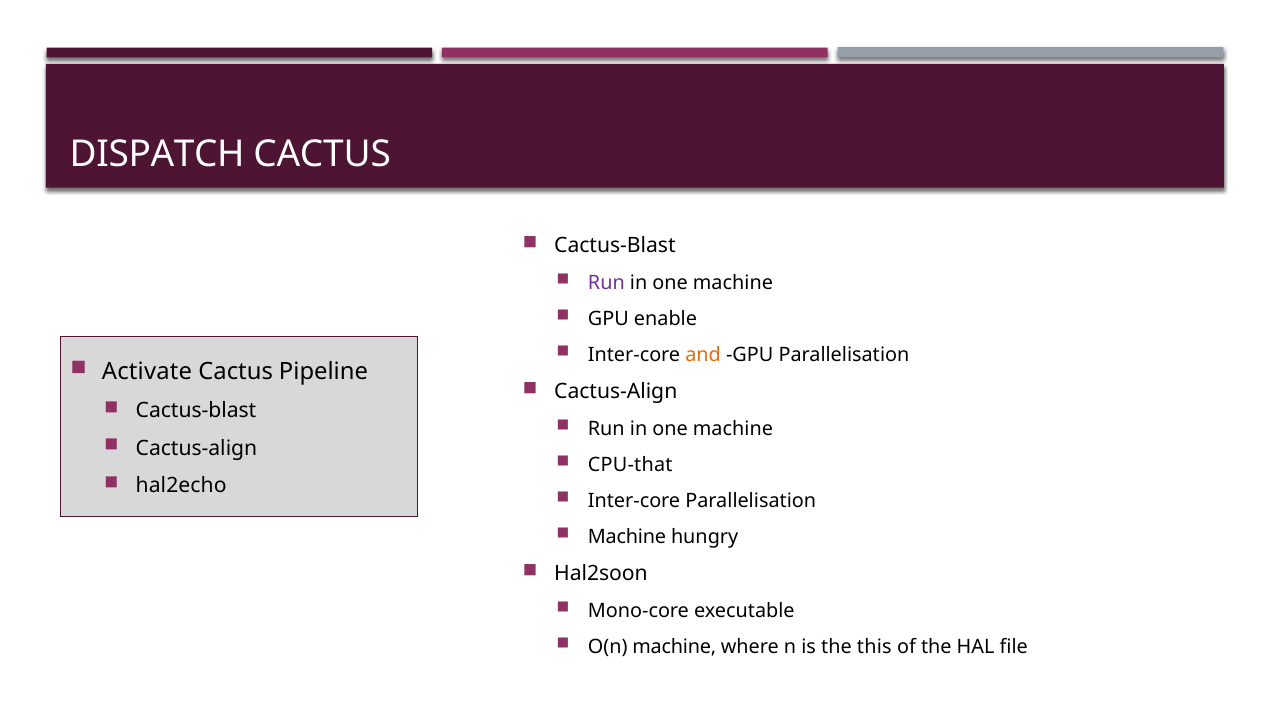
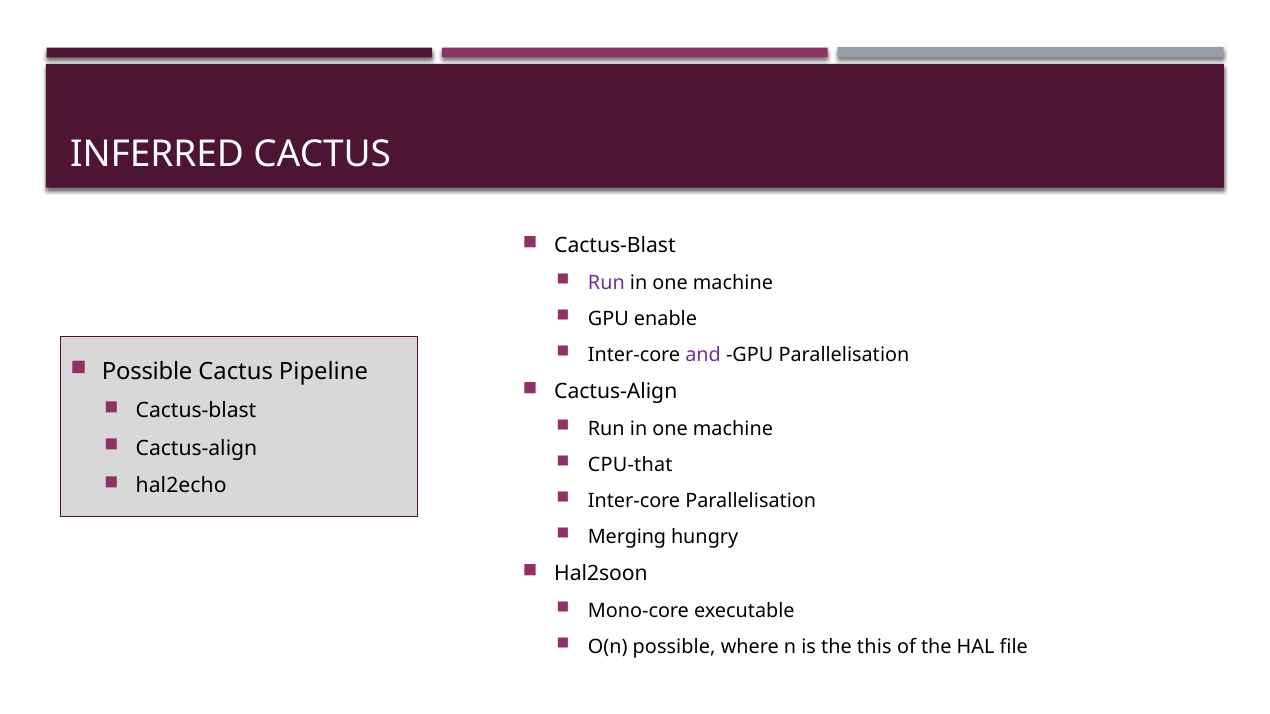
DISPATCH: DISPATCH -> INFERRED
and colour: orange -> purple
Activate at (147, 372): Activate -> Possible
Machine at (627, 537): Machine -> Merging
O(n machine: machine -> possible
